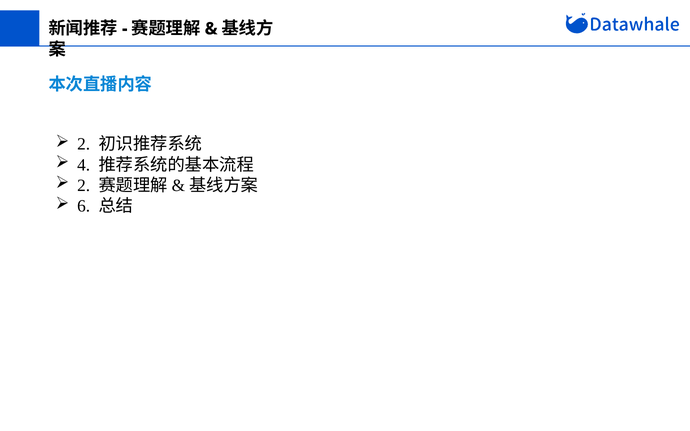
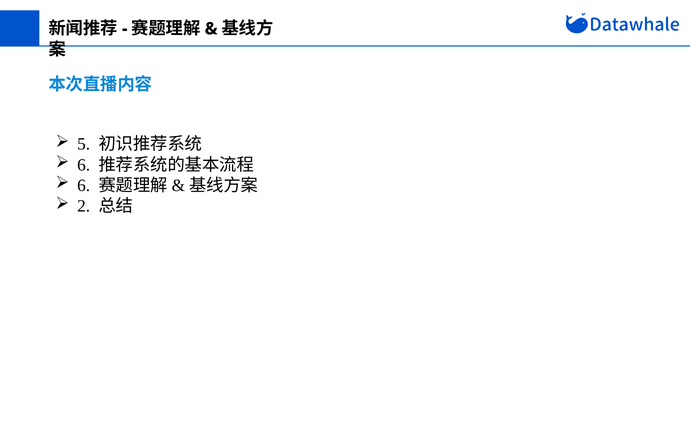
2 at (84, 144): 2 -> 5
4 at (84, 165): 4 -> 6
2 at (84, 186): 2 -> 6
6: 6 -> 2
